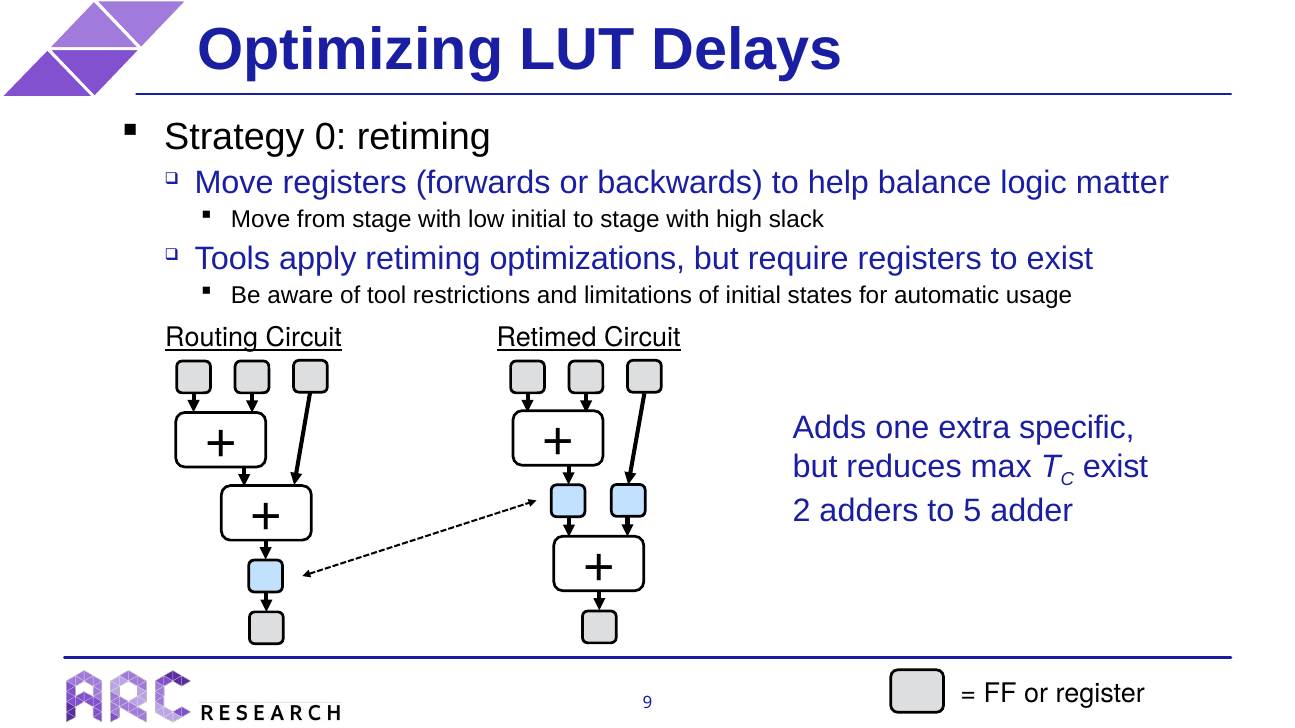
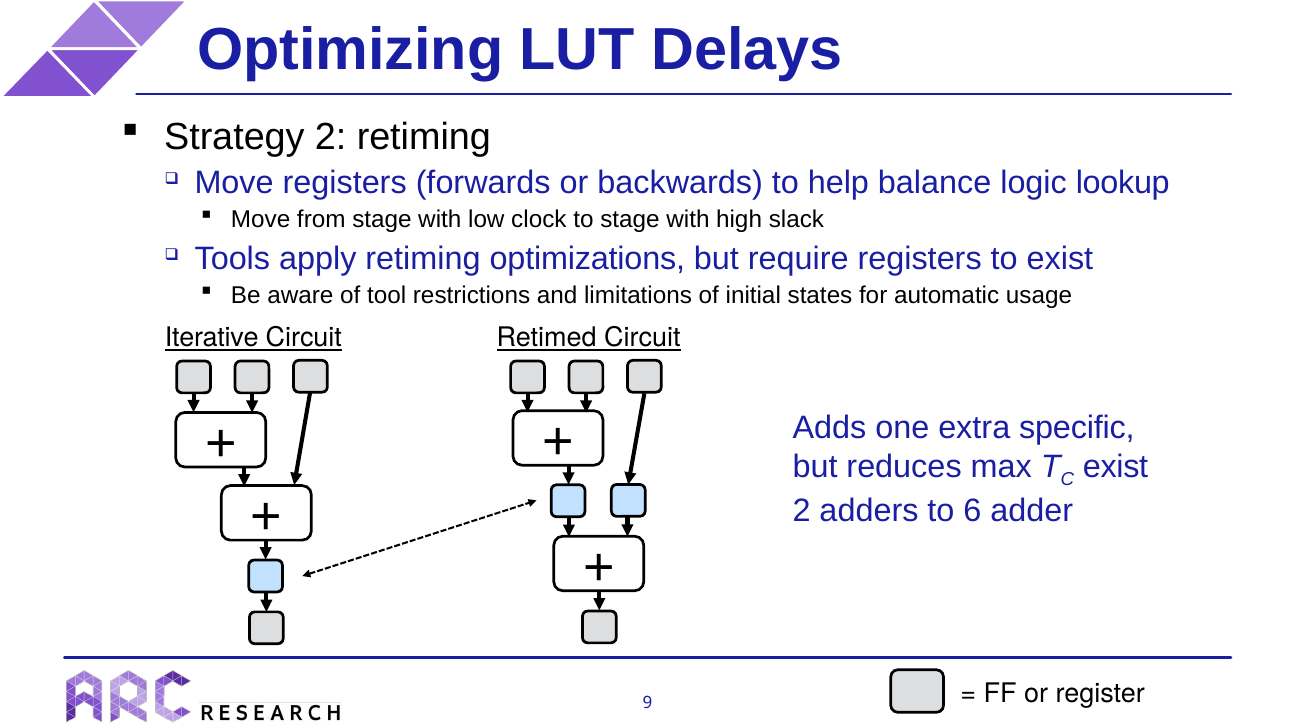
Strategy 0: 0 -> 2
matter: matter -> lookup
low initial: initial -> clock
Routing: Routing -> Iterative
5: 5 -> 6
